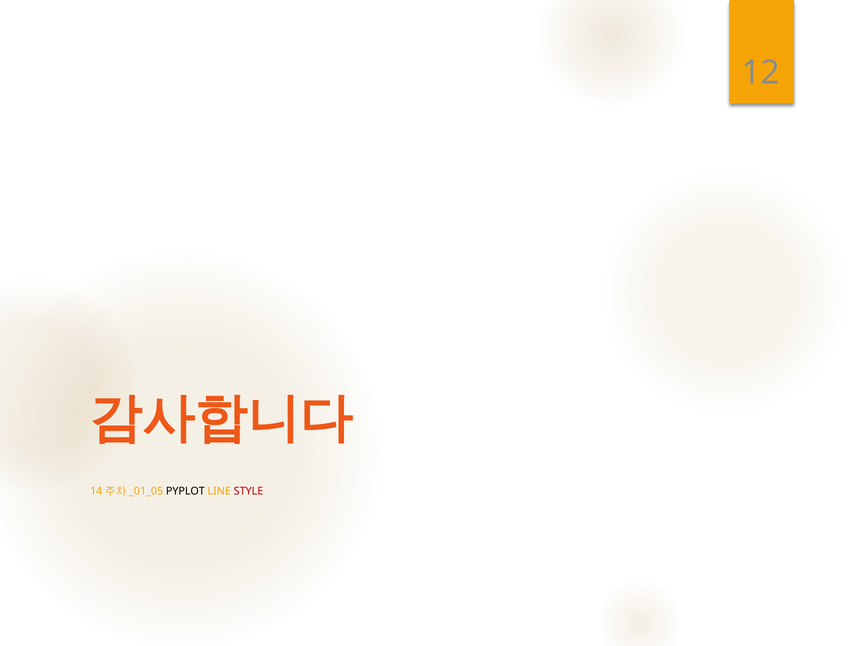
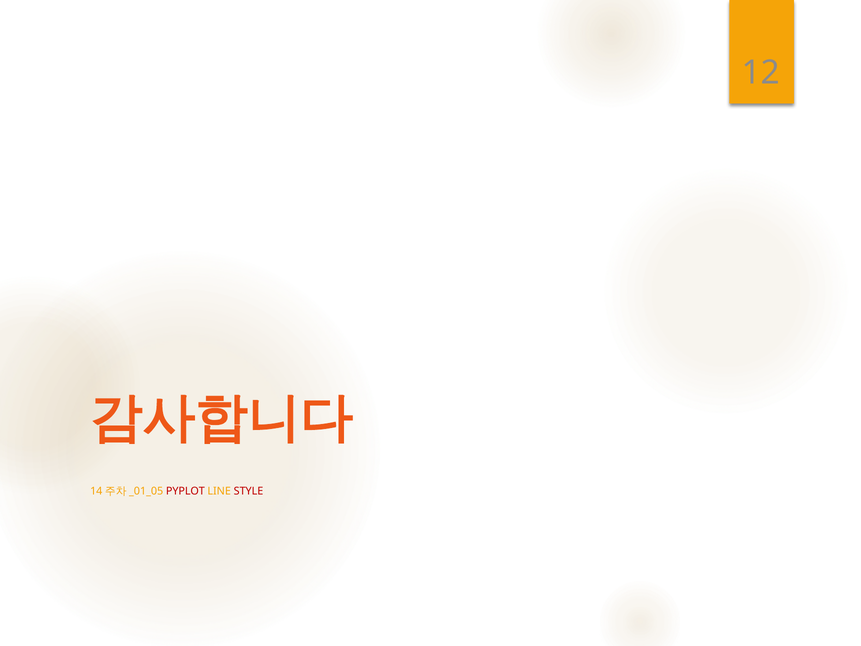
PYPLOT colour: black -> red
